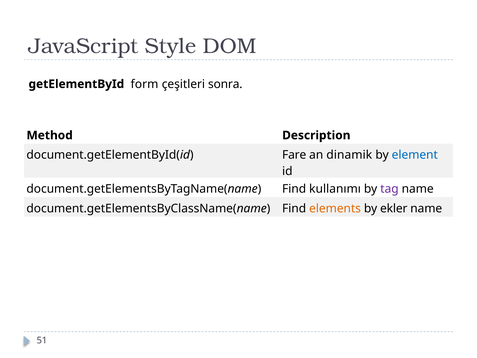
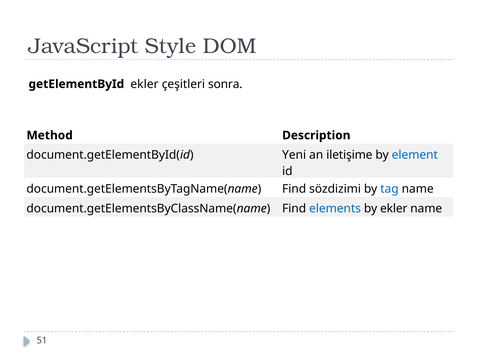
getElementById form: form -> ekler
Fare: Fare -> Yeni
dinamik: dinamik -> iletişime
kullanımı: kullanımı -> sözdizimi
tag colour: purple -> blue
elements colour: orange -> blue
